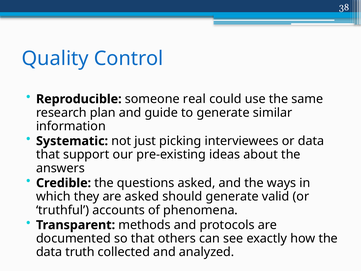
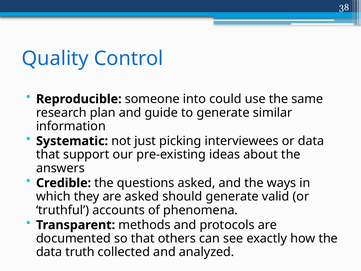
real: real -> into
